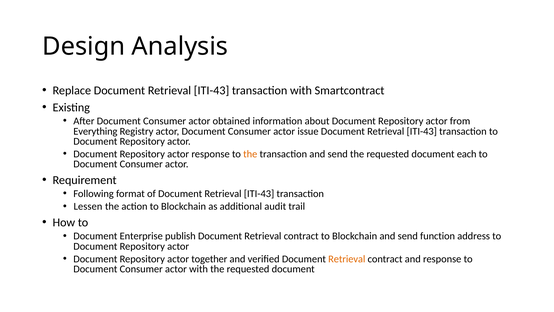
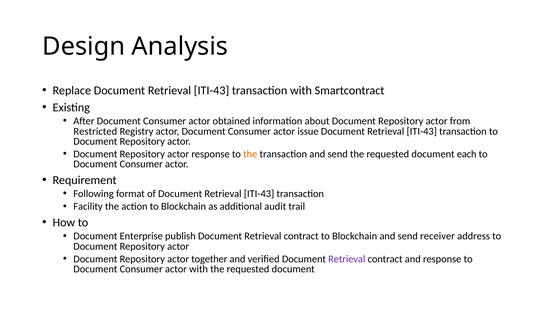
Everything: Everything -> Restricted
Lessen: Lessen -> Facility
function: function -> receiver
Retrieval at (347, 259) colour: orange -> purple
